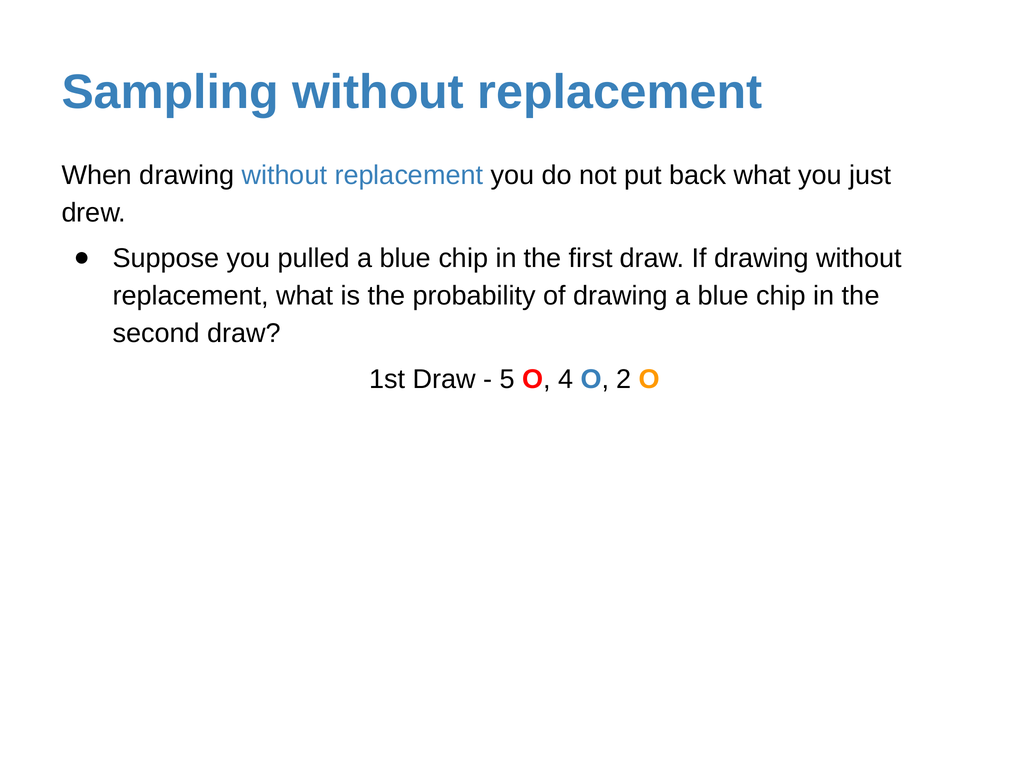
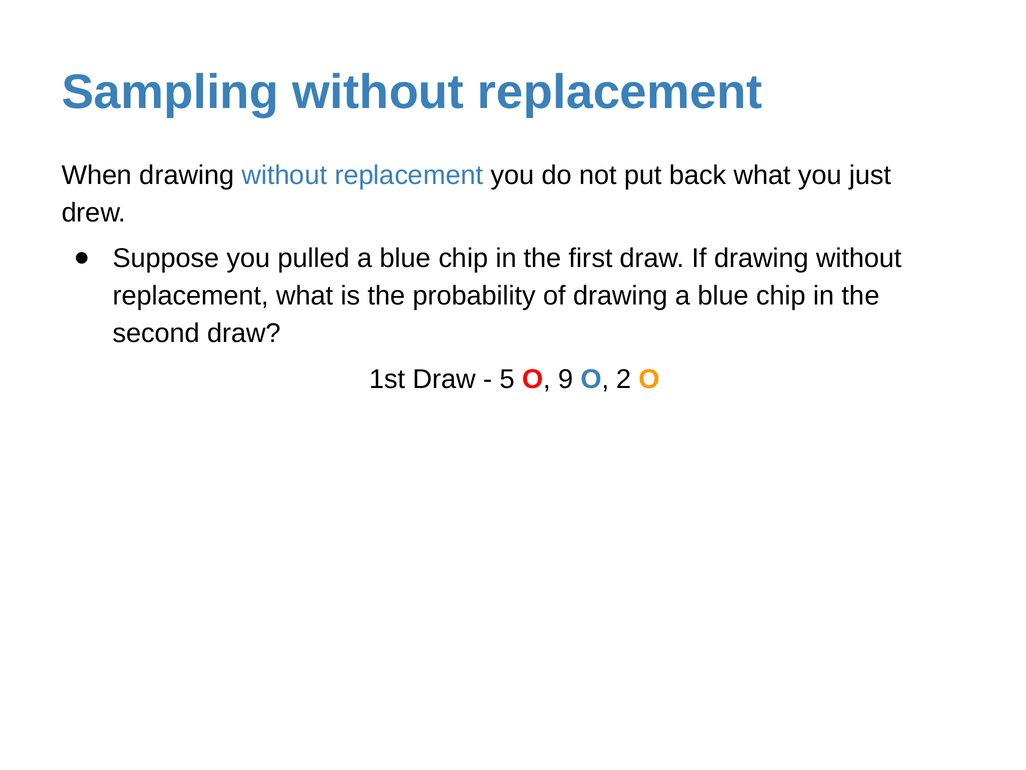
4: 4 -> 9
